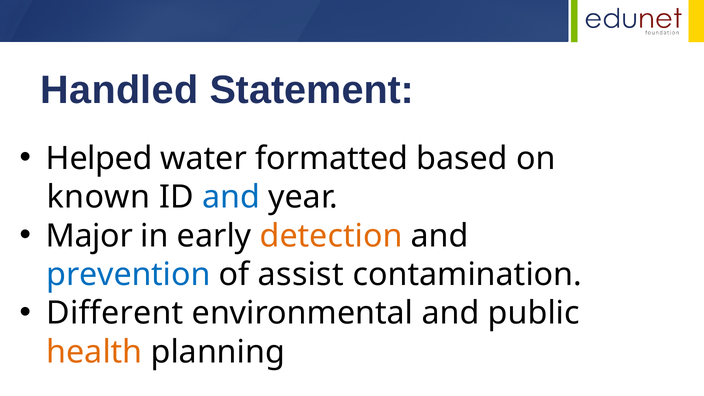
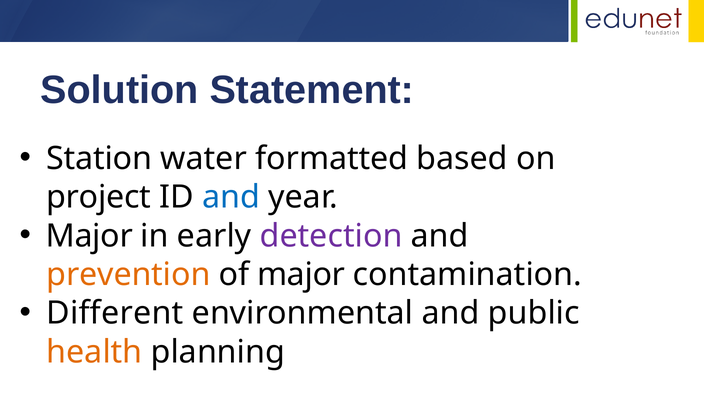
Handled: Handled -> Solution
Helped: Helped -> Station
known: known -> project
detection colour: orange -> purple
prevention colour: blue -> orange
of assist: assist -> major
